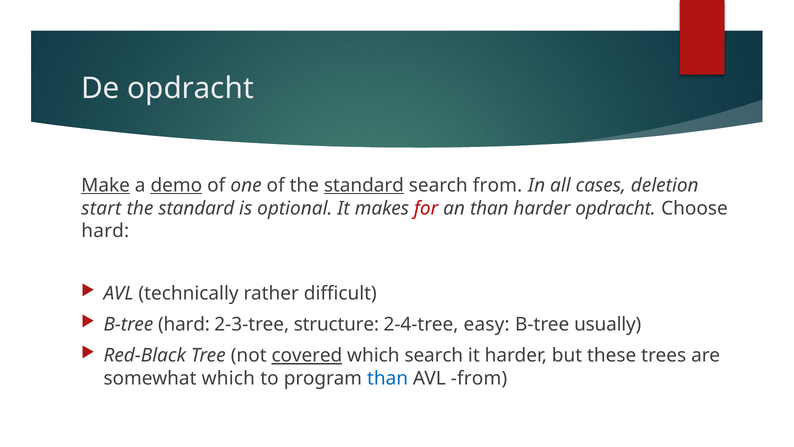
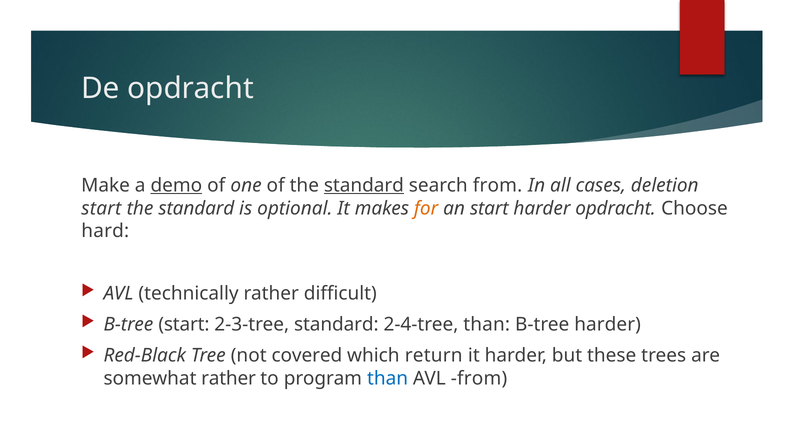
Make underline: present -> none
for colour: red -> orange
an than: than -> start
B-tree hard: hard -> start
2-3-tree structure: structure -> standard
2-4-tree easy: easy -> than
B-tree usually: usually -> harder
covered underline: present -> none
which search: search -> return
somewhat which: which -> rather
